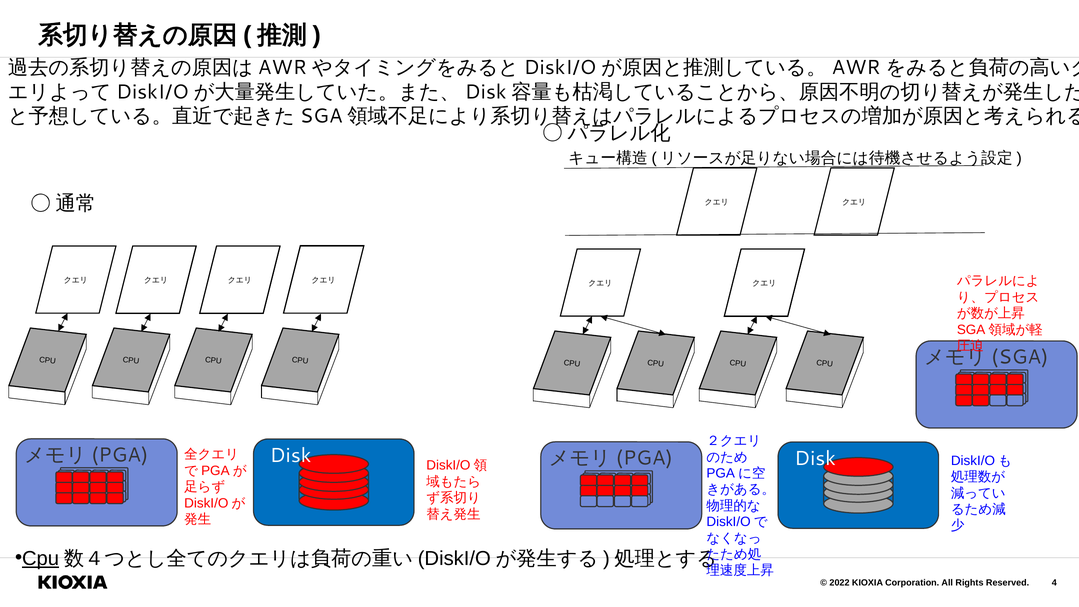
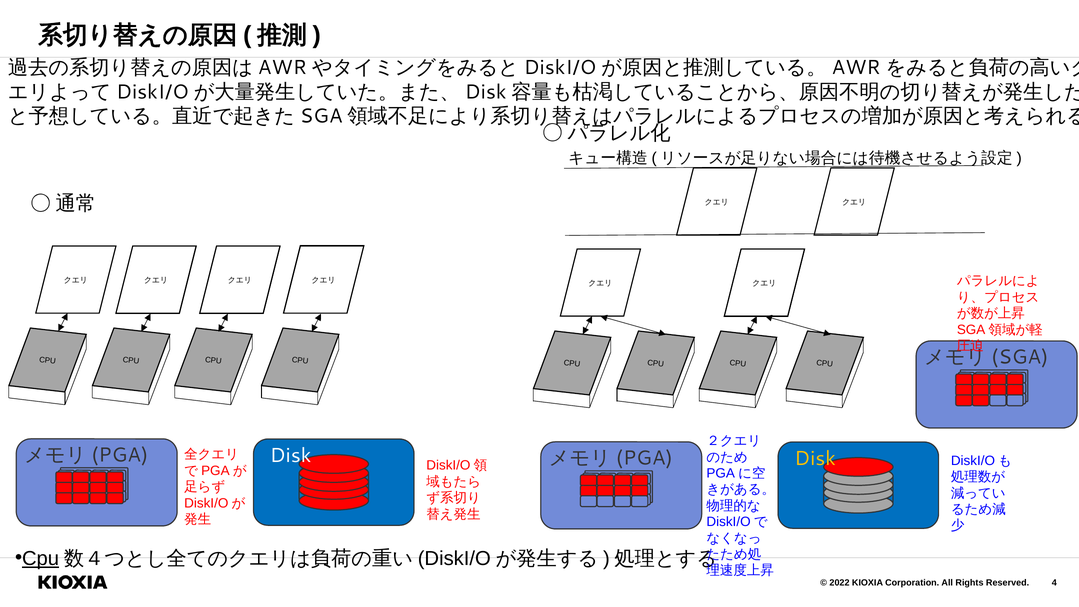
Disk at (815, 458) colour: white -> yellow
